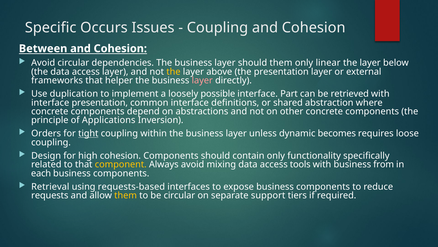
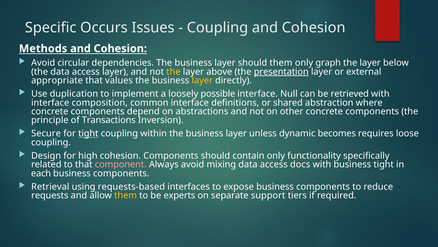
Between: Between -> Methods
linear: linear -> graph
presentation at (281, 72) underline: none -> present
frameworks: frameworks -> appropriate
helper: helper -> values
layer at (202, 80) colour: pink -> yellow
Part: Part -> Null
interface presentation: presentation -> composition
Applications: Applications -> Transactions
Orders: Orders -> Secure
component colour: yellow -> pink
tools: tools -> docs
business from: from -> tight
be circular: circular -> experts
